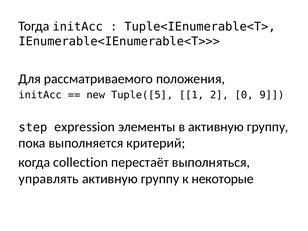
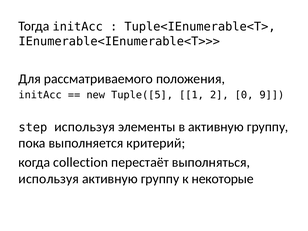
step expression: expression -> используя
управлять at (49, 179): управлять -> используя
